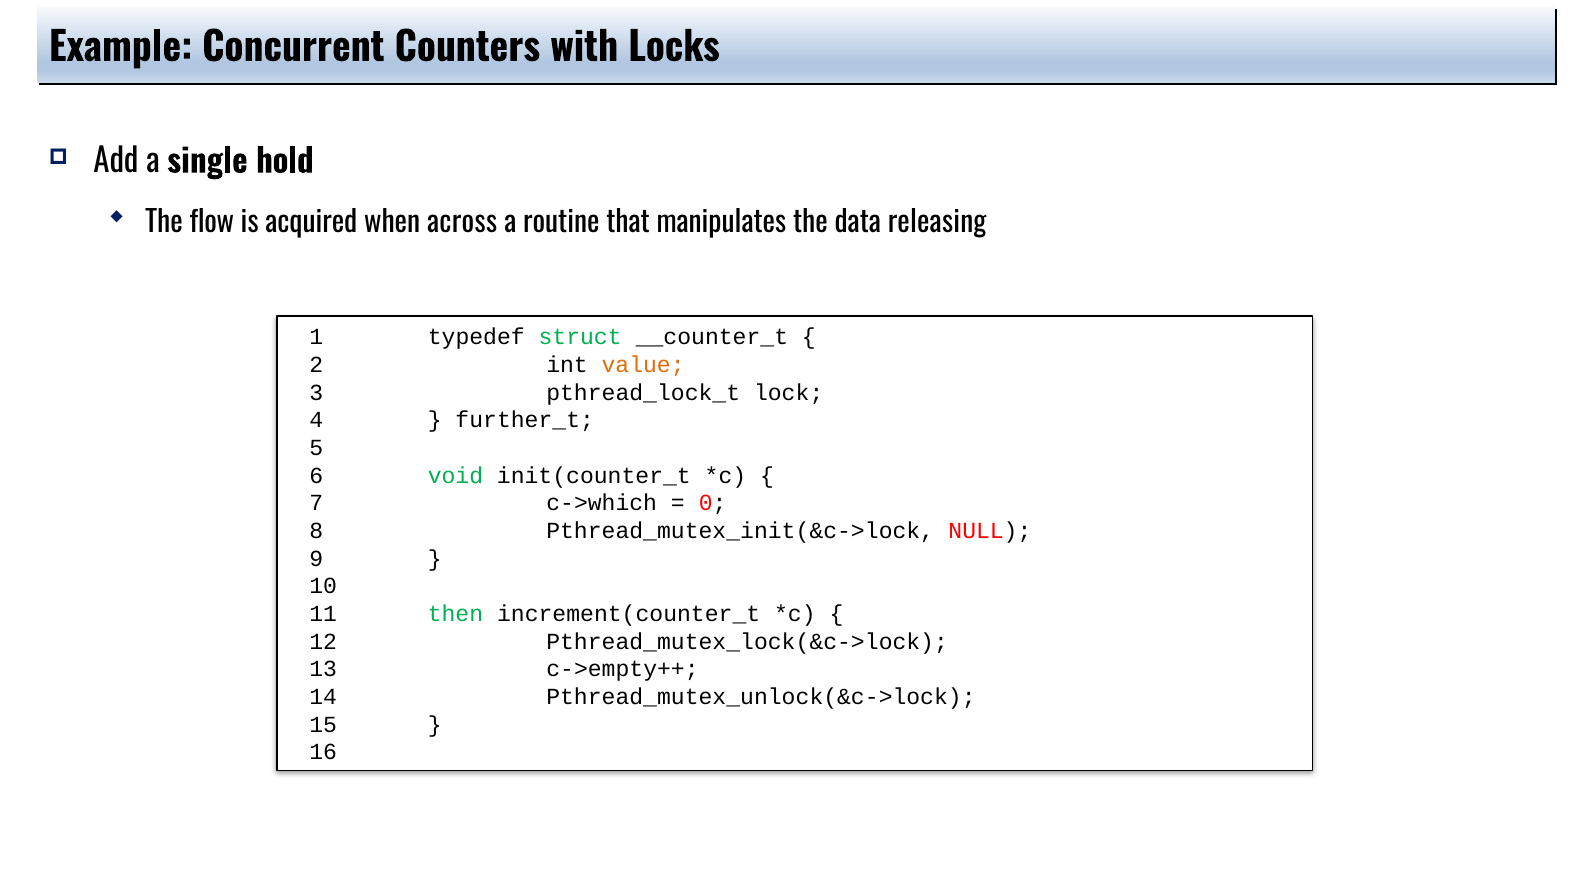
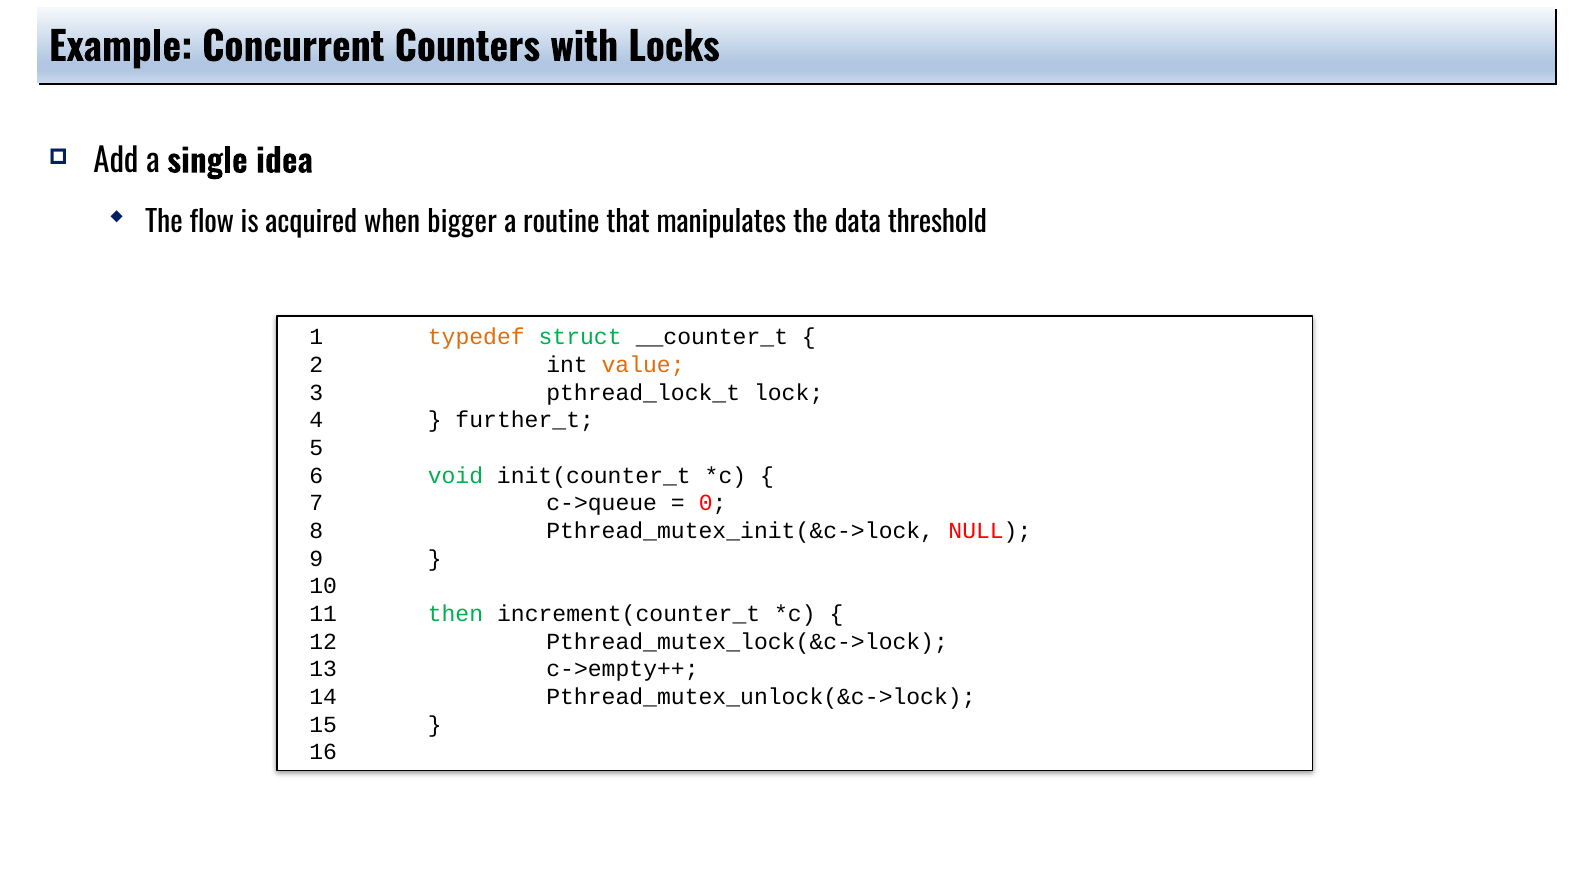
hold: hold -> idea
across: across -> bigger
releasing: releasing -> threshold
typedef colour: black -> orange
c->which: c->which -> c->queue
